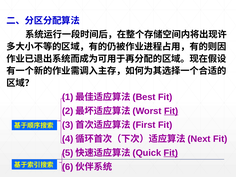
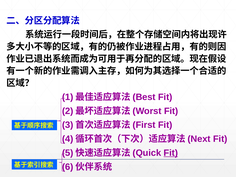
Fit at (171, 111) underline: present -> none
